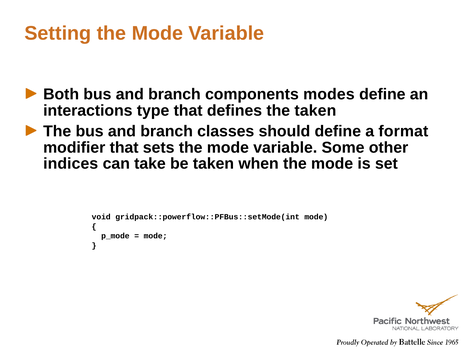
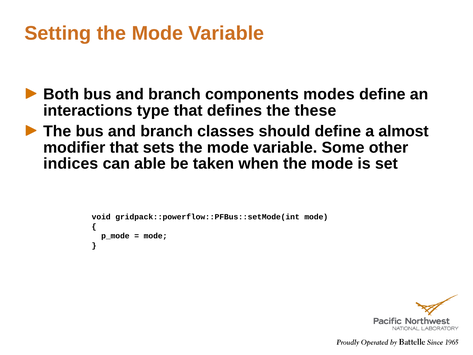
the taken: taken -> these
format: format -> almost
take: take -> able
